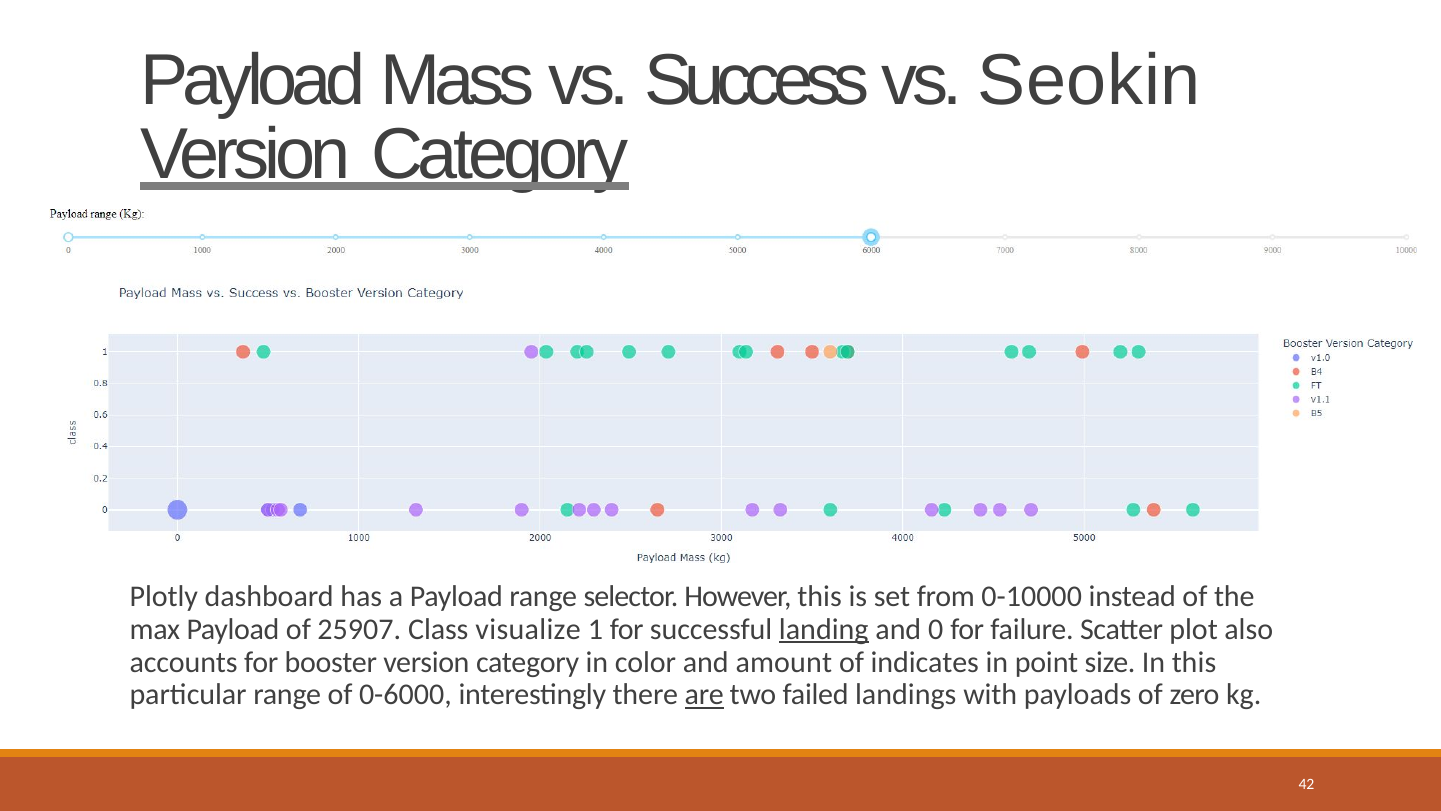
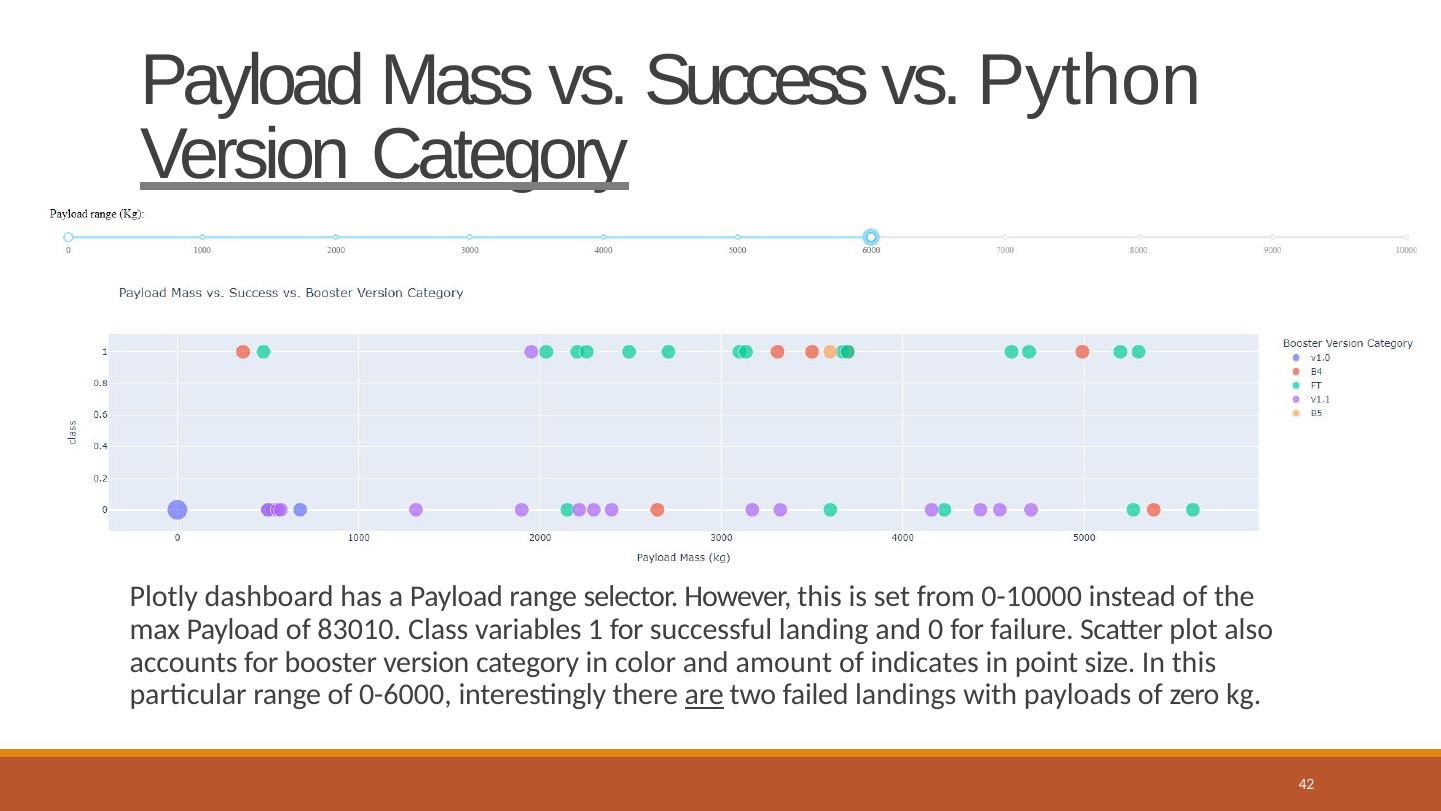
Seokin: Seokin -> Python
25907: 25907 -> 83010
visualize: visualize -> variables
landing underline: present -> none
